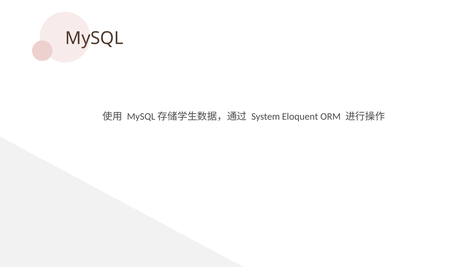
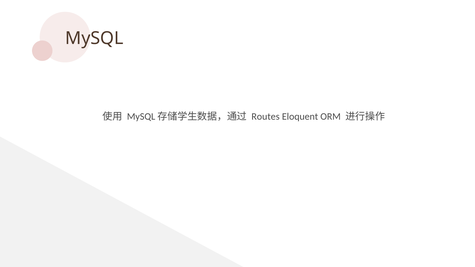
System: System -> Routes
